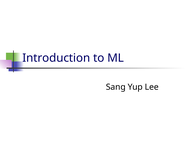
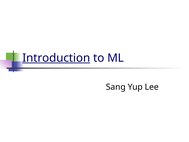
Introduction underline: none -> present
